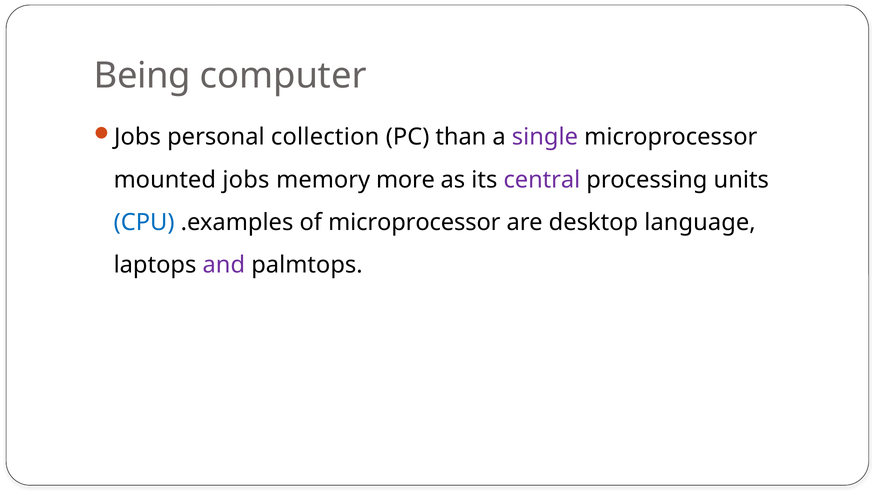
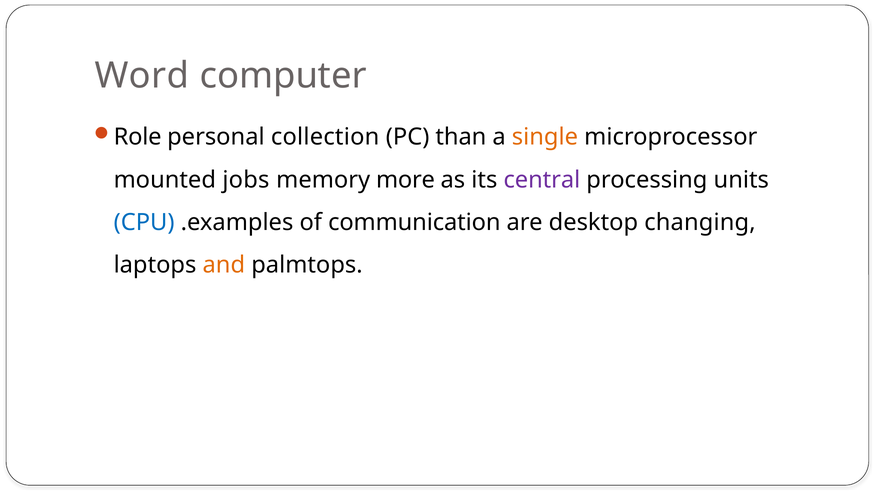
Being: Being -> Word
Jobs at (137, 137): Jobs -> Role
single colour: purple -> orange
of microprocessor: microprocessor -> communication
language: language -> changing
and colour: purple -> orange
